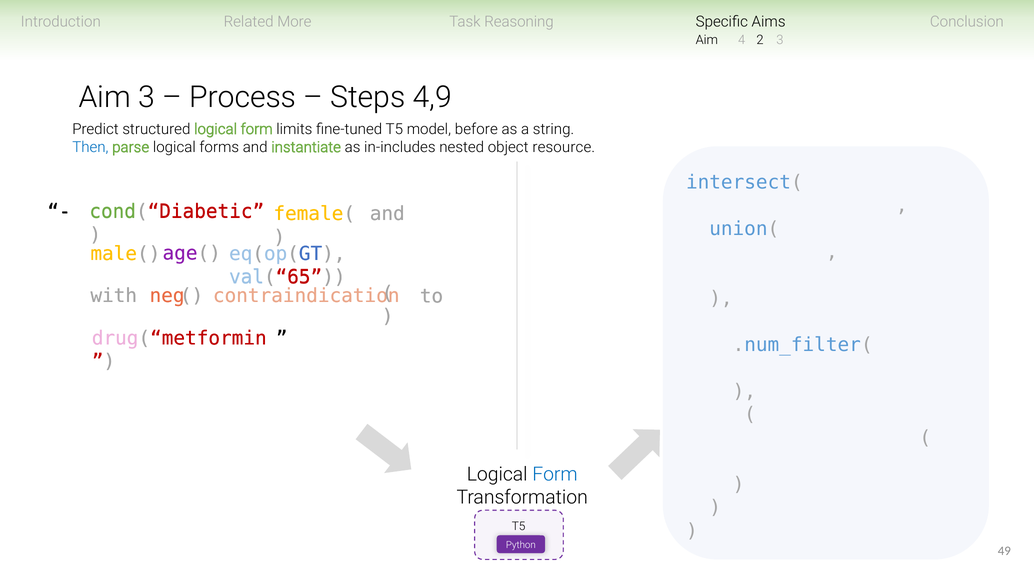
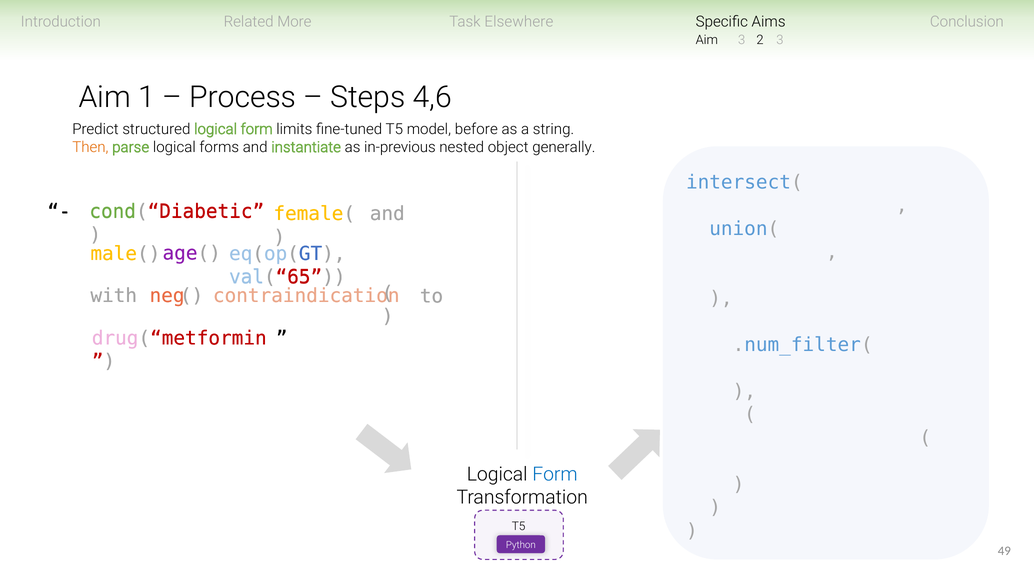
Reasoning: Reasoning -> Elsewhere
Aim 4: 4 -> 3
Aim 3: 3 -> 1
4,9: 4,9 -> 4,6
Then colour: blue -> orange
in-includes: in-includes -> in-previous
resource: resource -> generally
